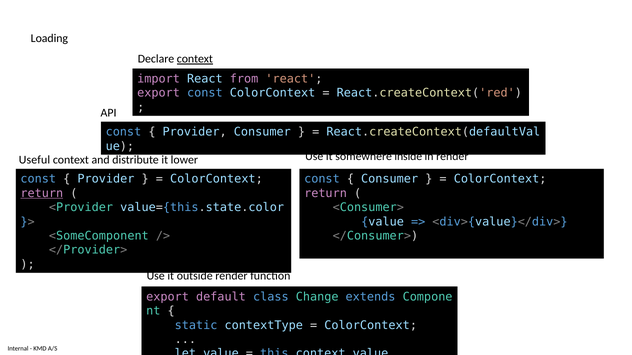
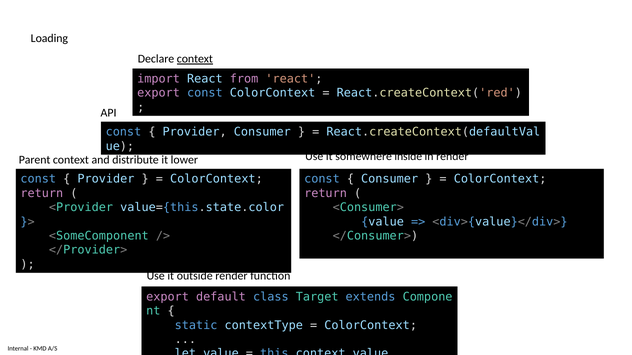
Useful: Useful -> Parent
return at (42, 194) underline: present -> none
Change: Change -> Target
